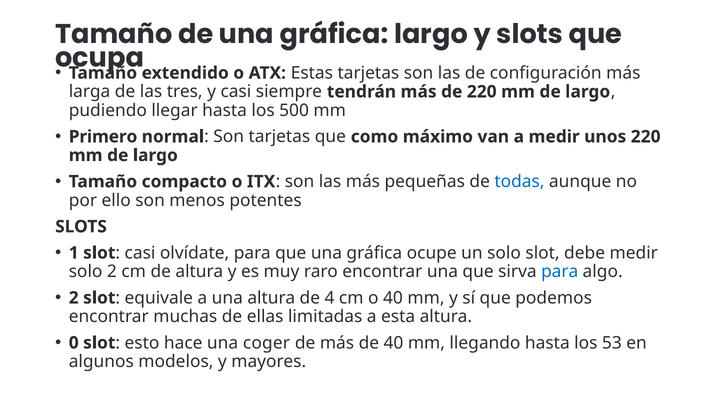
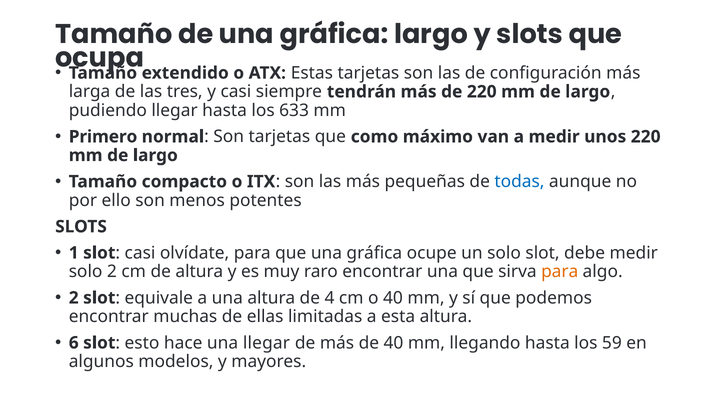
500: 500 -> 633
para at (560, 272) colour: blue -> orange
0: 0 -> 6
una coger: coger -> llegar
53: 53 -> 59
